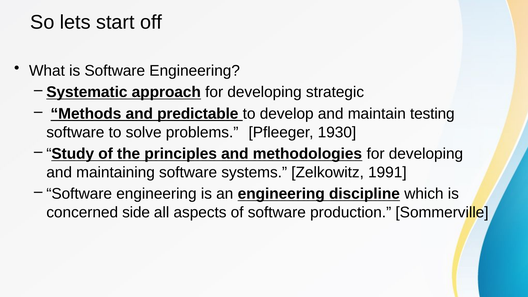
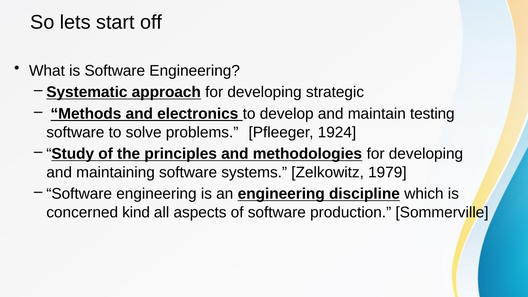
predictable: predictable -> electronics
1930: 1930 -> 1924
1991: 1991 -> 1979
side: side -> kind
